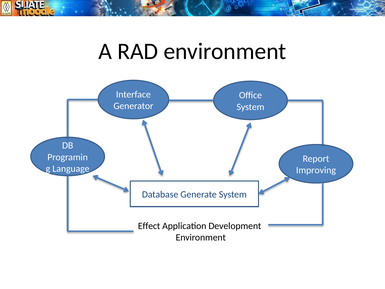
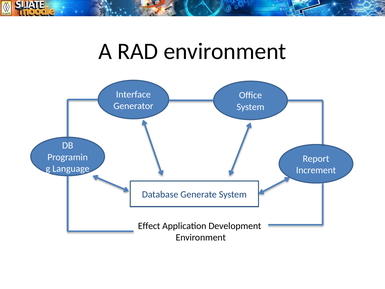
Improving: Improving -> Increment
